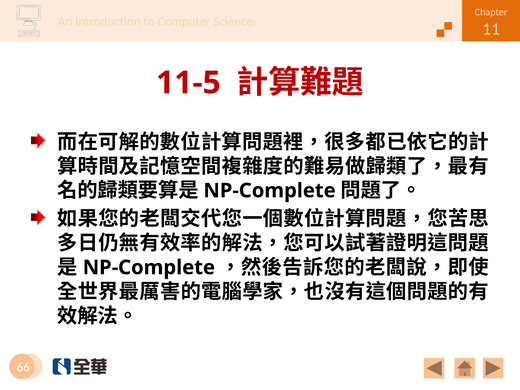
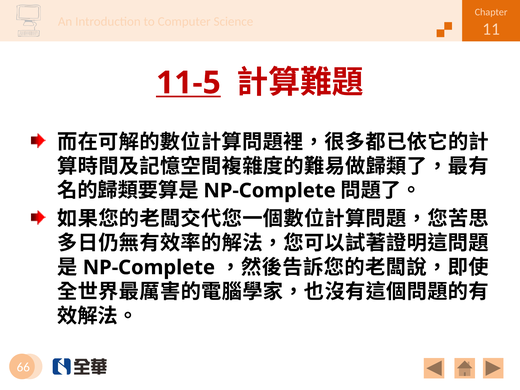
11-5 underline: none -> present
